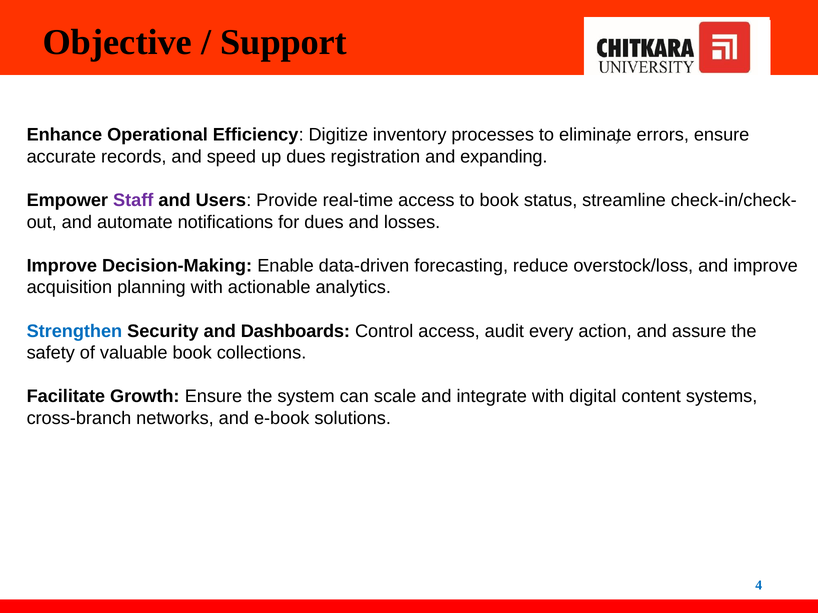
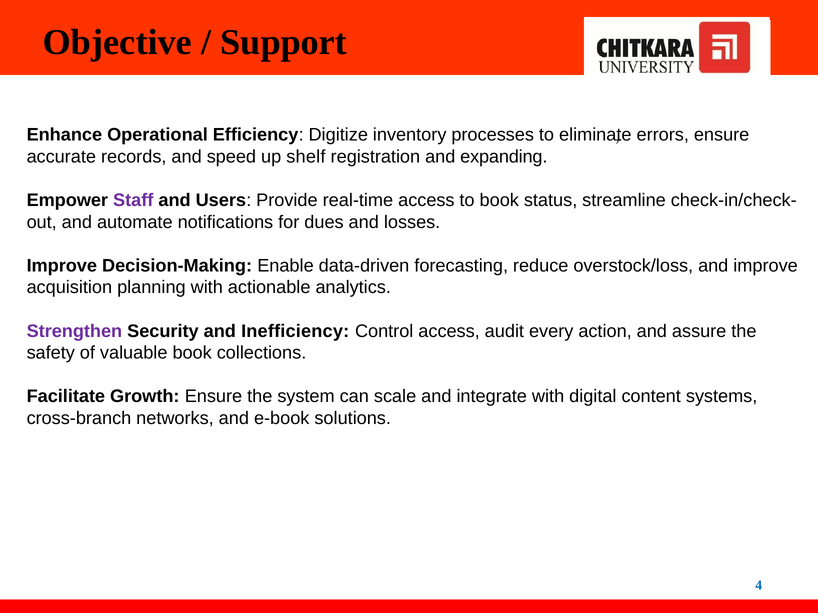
up dues: dues -> shelf
Strengthen colour: blue -> purple
Dashboards: Dashboards -> Inefficiency
